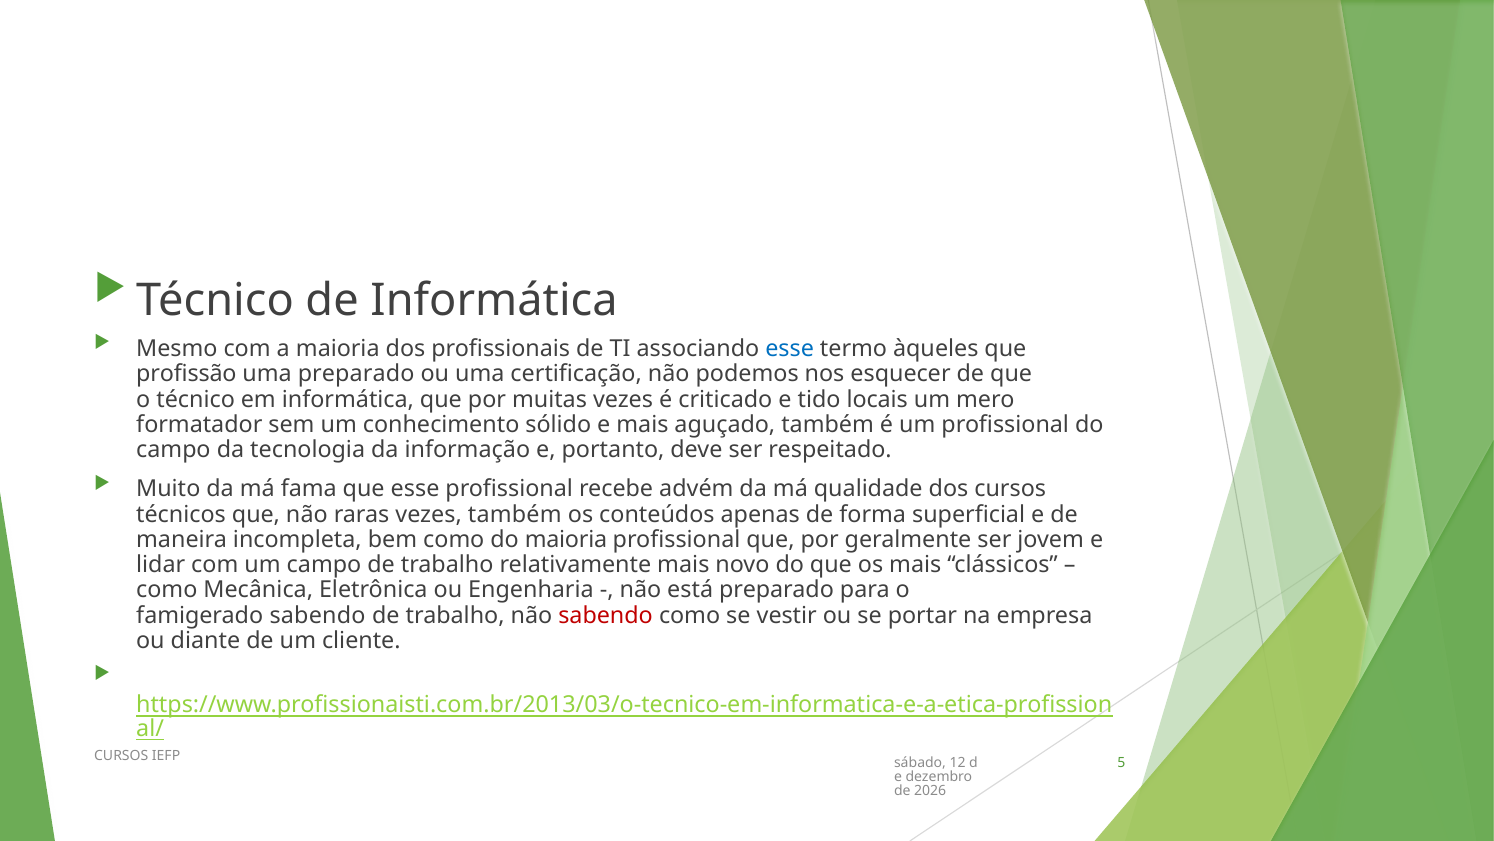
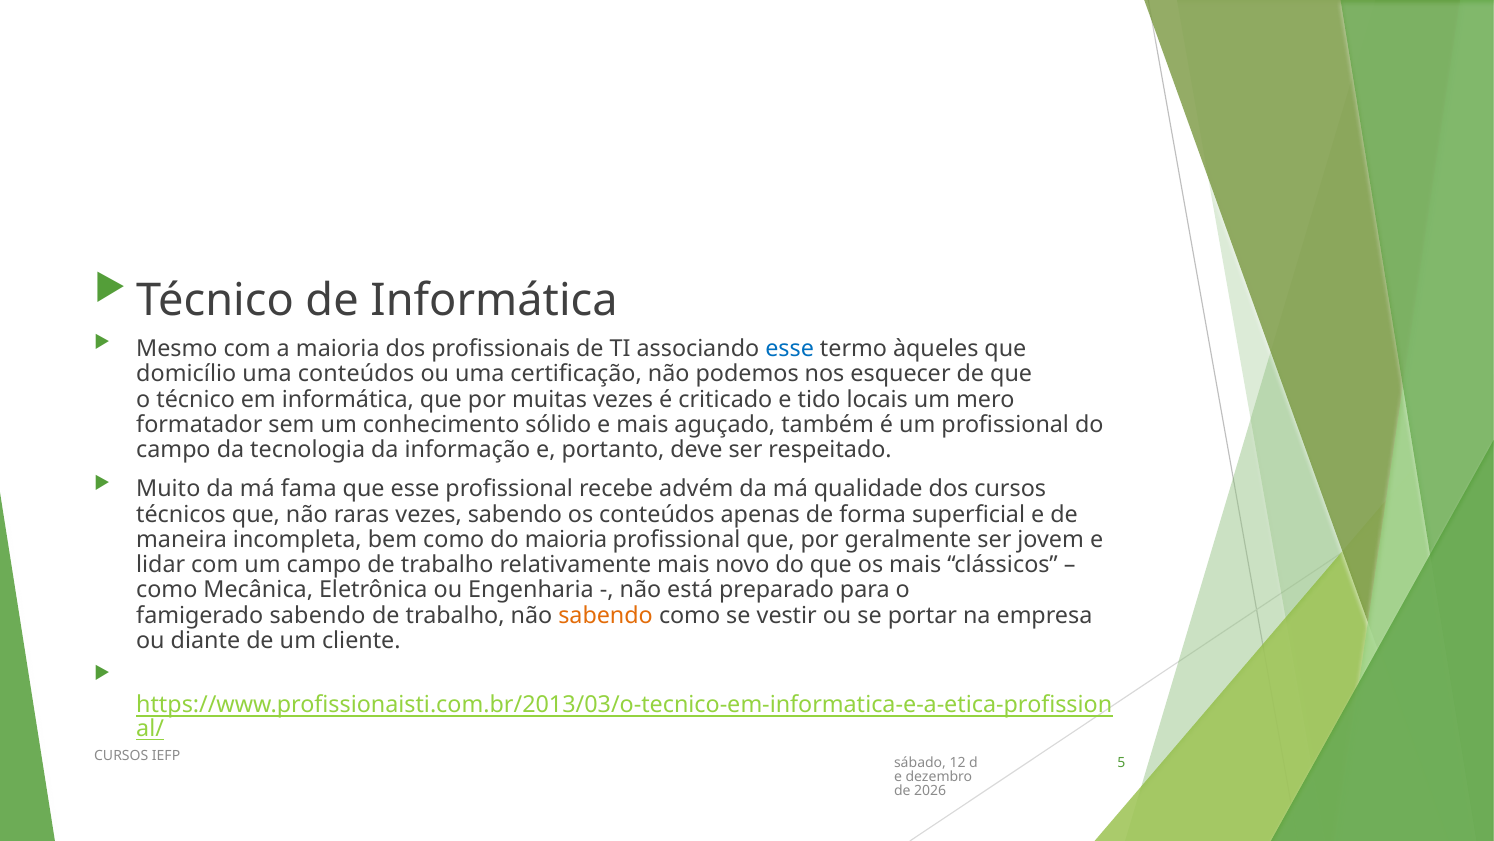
profissão: profissão -> domicílio
uma preparado: preparado -> conteúdos
vezes também: também -> sabendo
sabendo at (606, 615) colour: red -> orange
